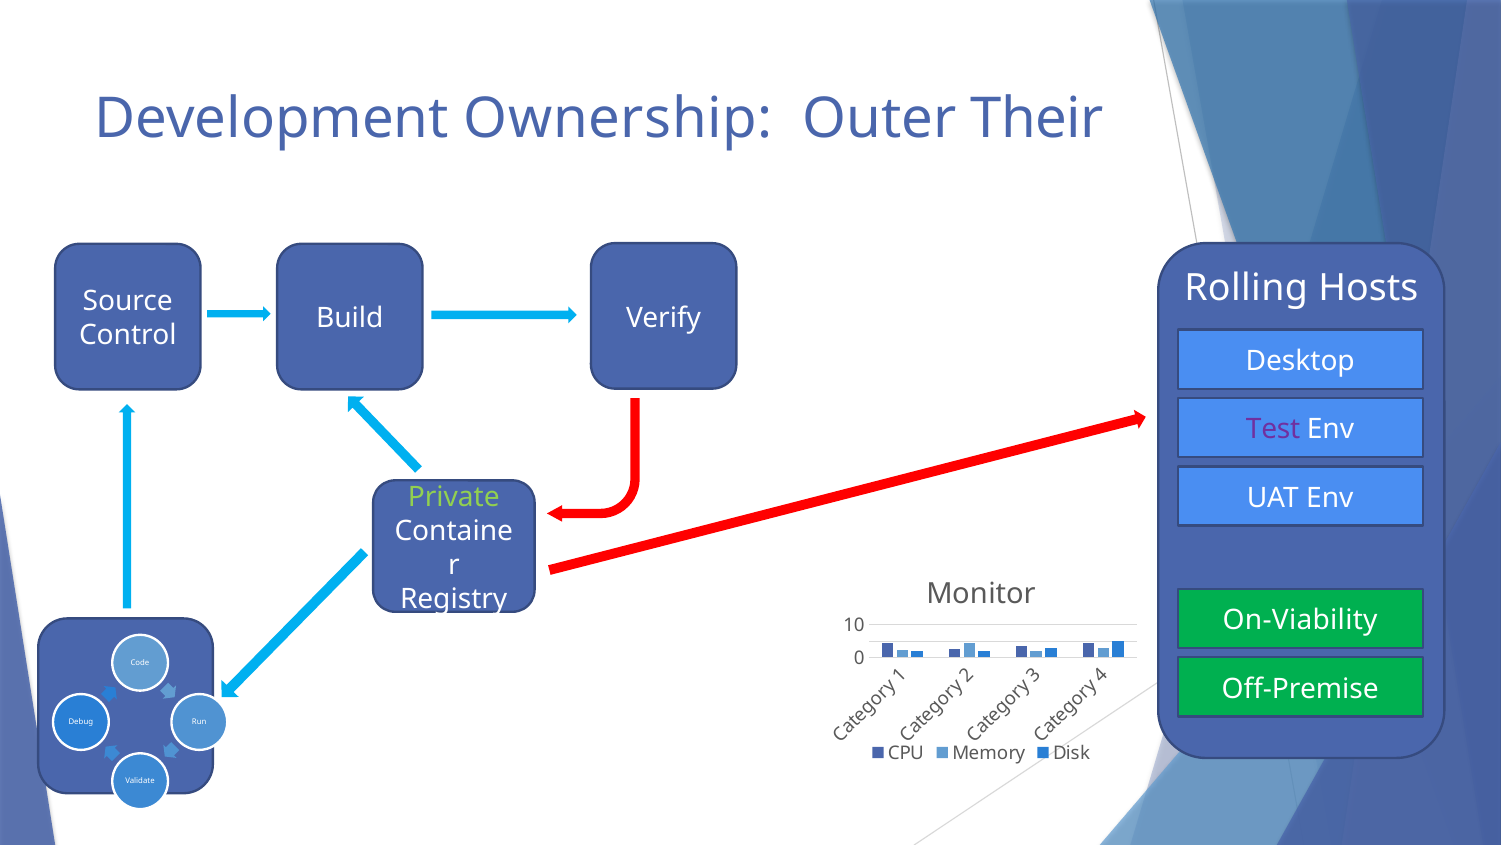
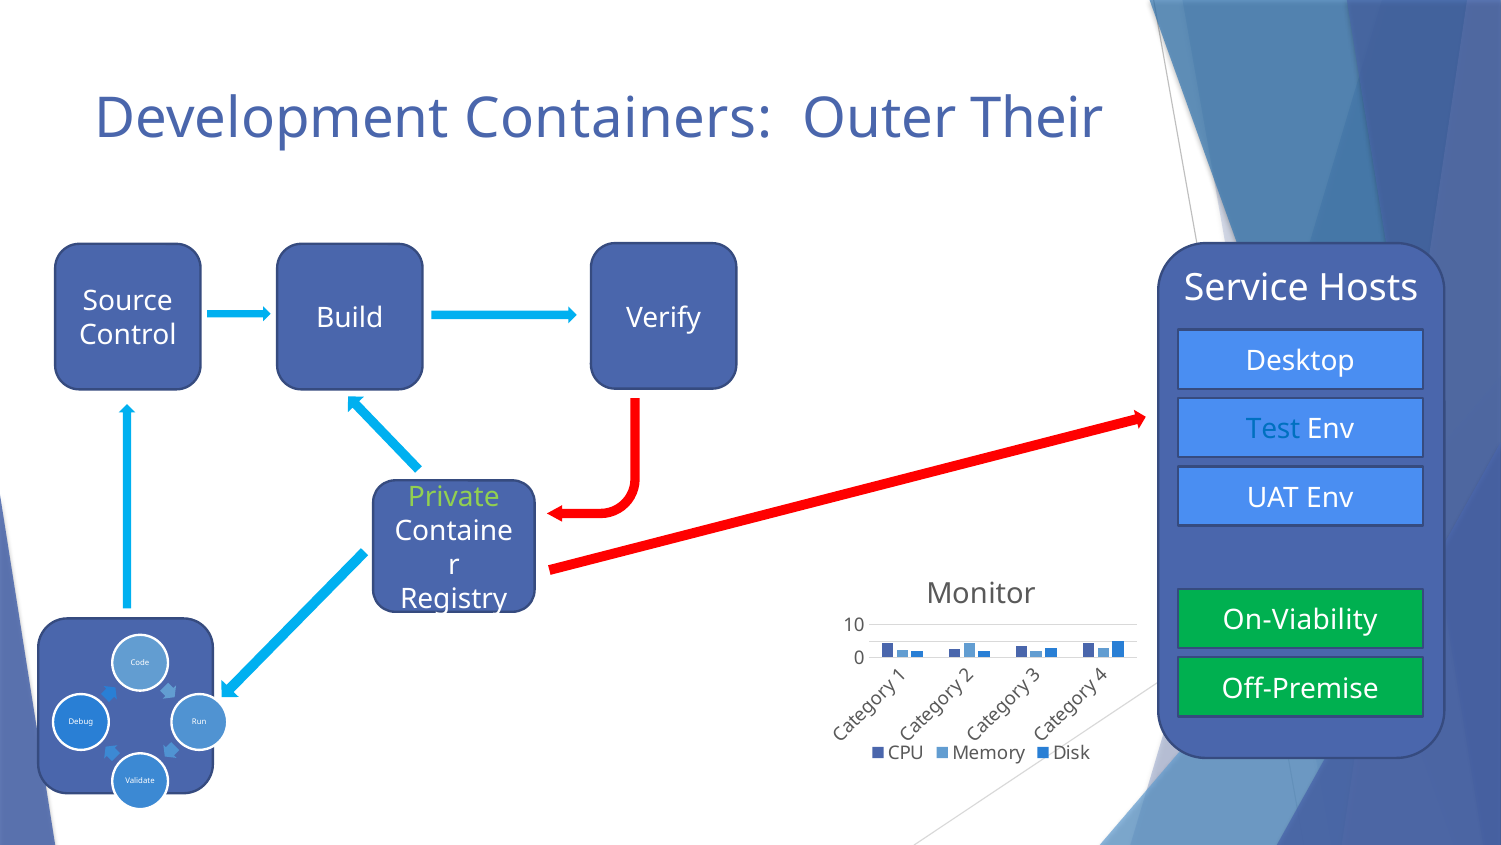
Ownership: Ownership -> Containers
Rolling: Rolling -> Service
Test colour: purple -> blue
